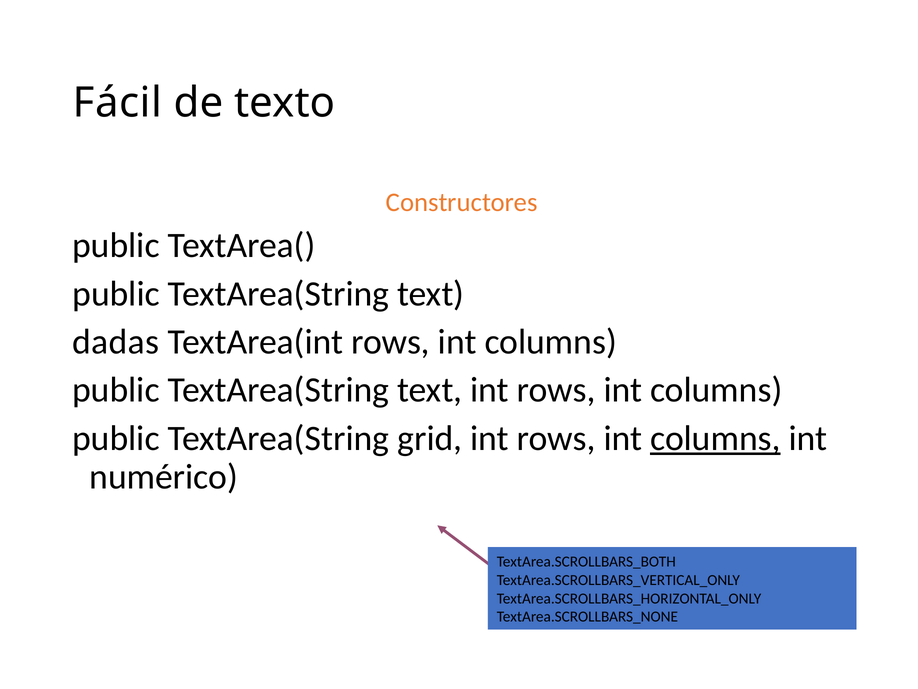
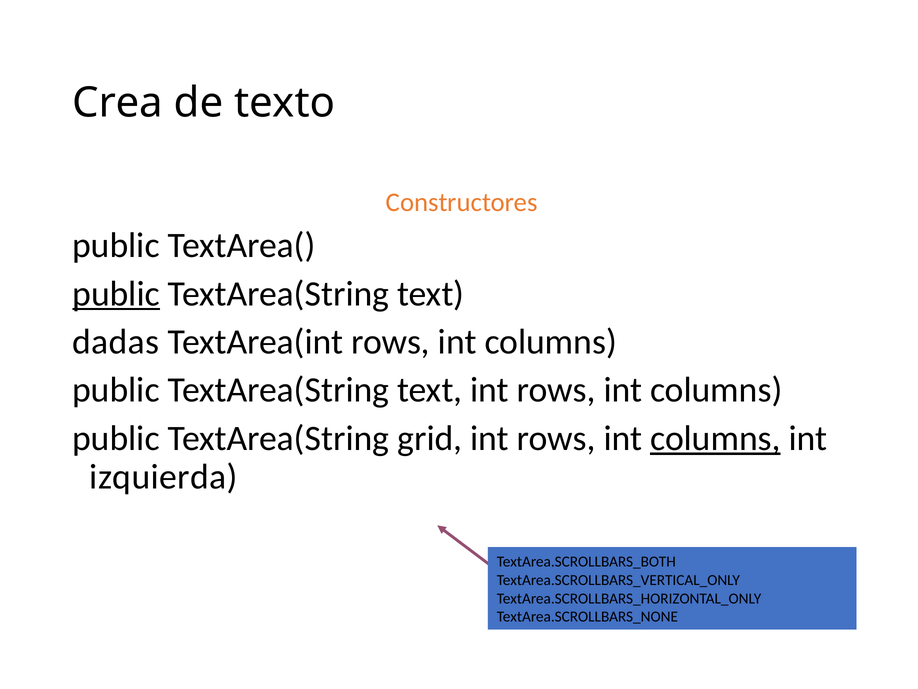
Fácil: Fácil -> Crea
public at (116, 294) underline: none -> present
numérico: numérico -> izquierda
